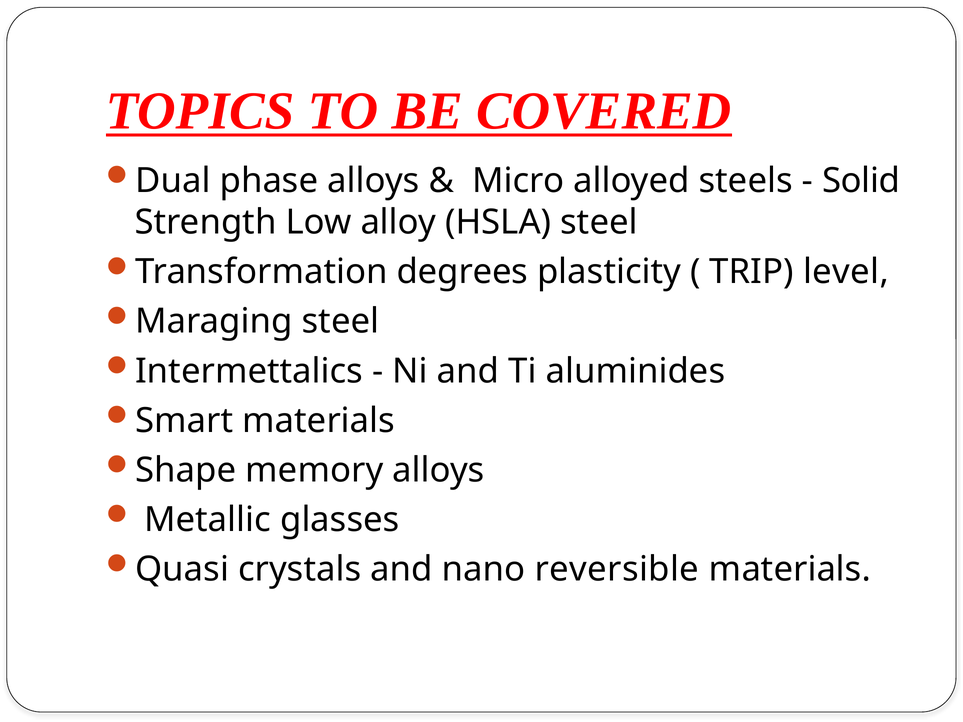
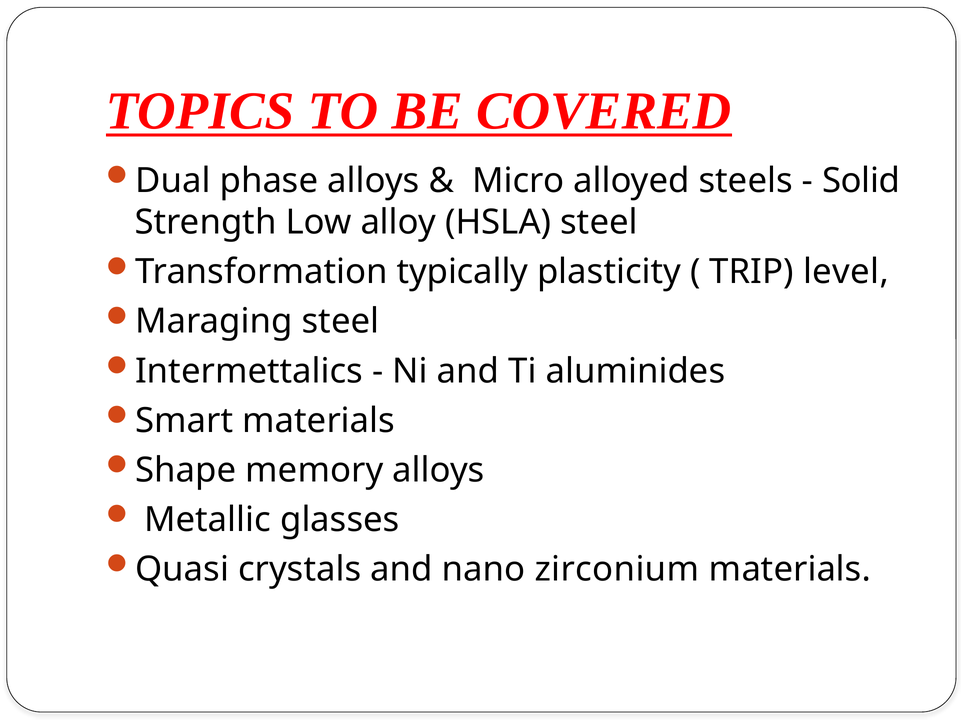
degrees: degrees -> typically
reversible: reversible -> zirconium
